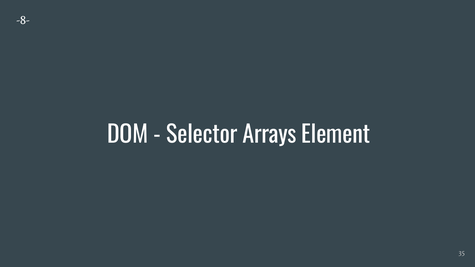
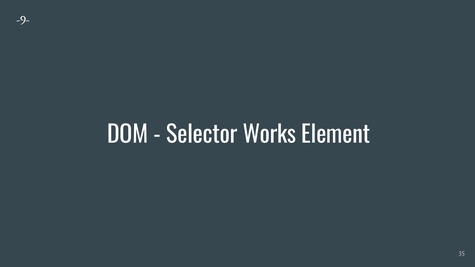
-8-: -8- -> -9-
Arrays: Arrays -> Works
